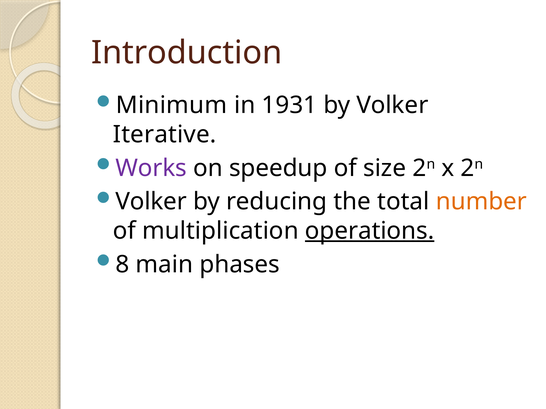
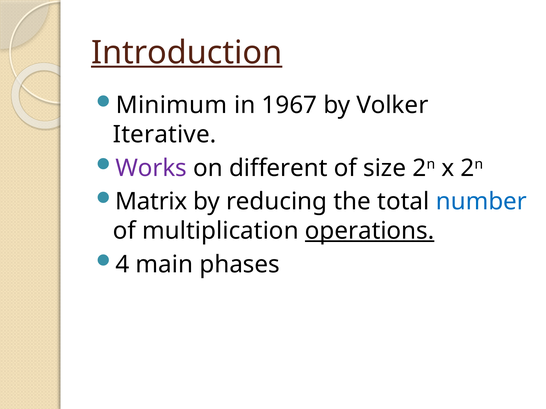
Introduction underline: none -> present
1931: 1931 -> 1967
speedup: speedup -> different
Volker at (151, 202): Volker -> Matrix
number colour: orange -> blue
8: 8 -> 4
